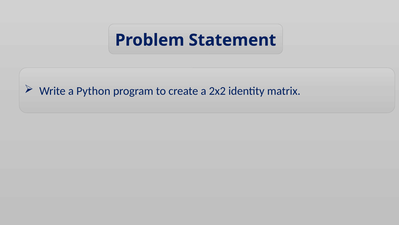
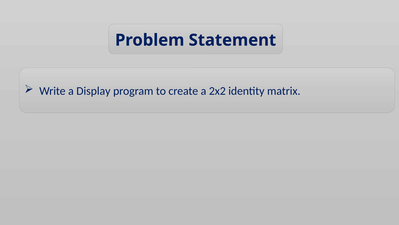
Python: Python -> Display
